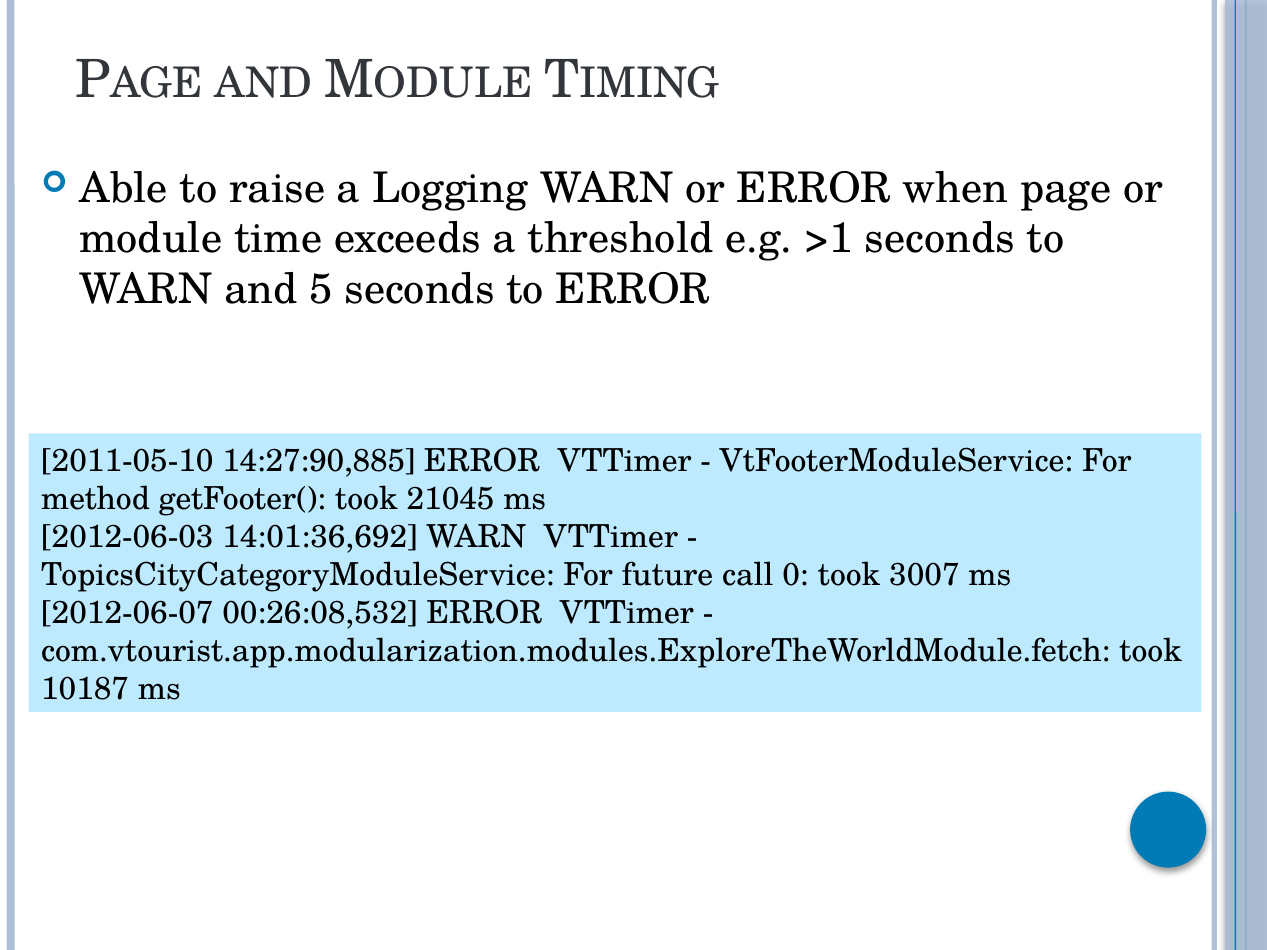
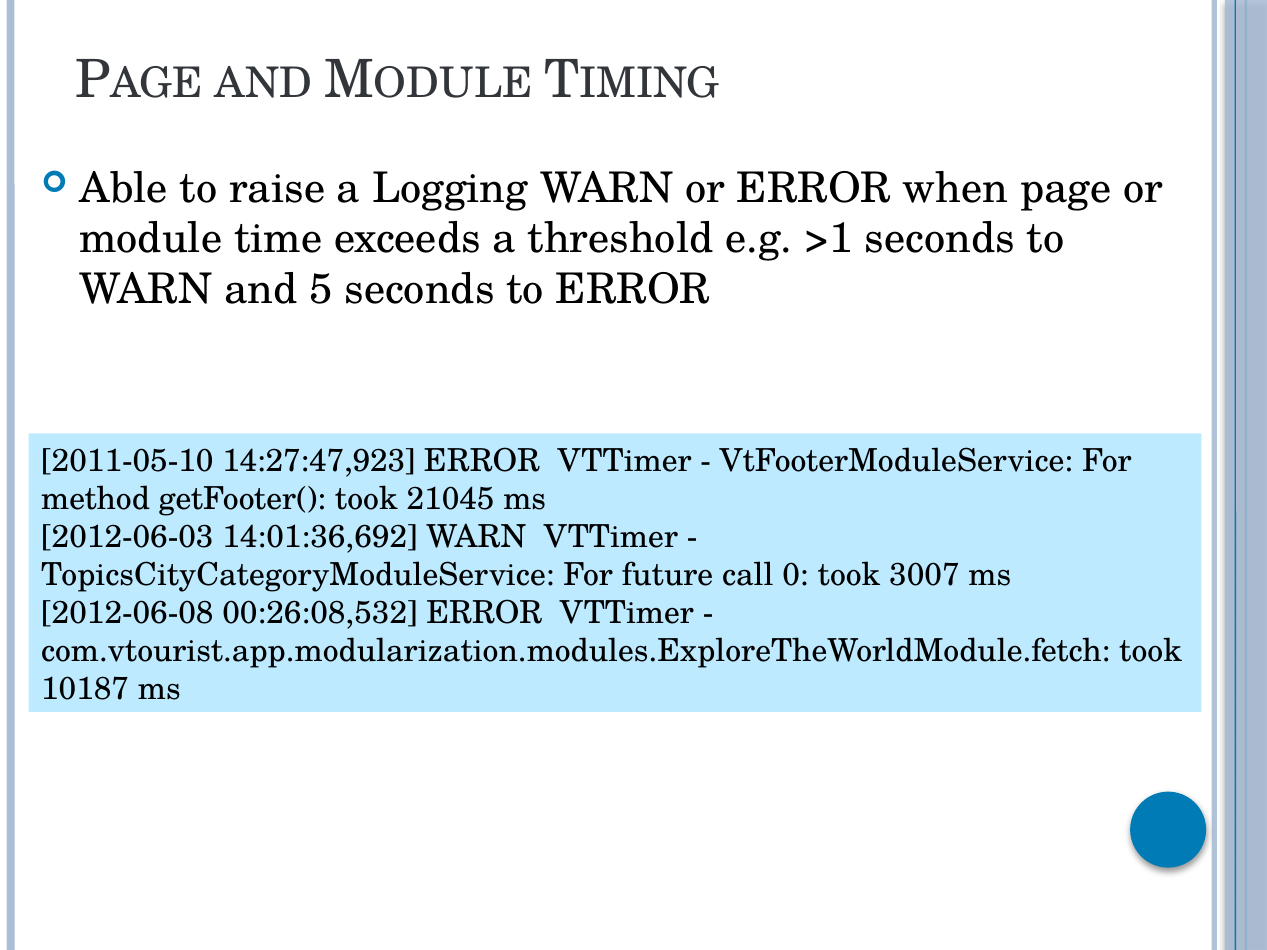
14:27:90,885: 14:27:90,885 -> 14:27:47,923
2012-06-07: 2012-06-07 -> 2012-06-08
